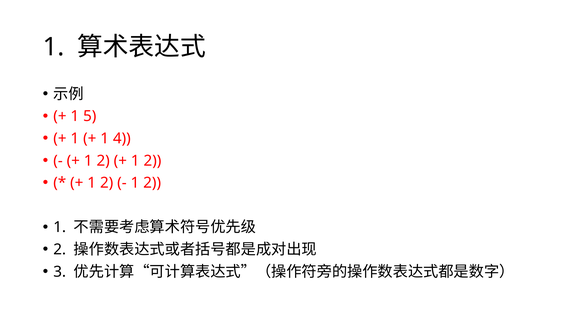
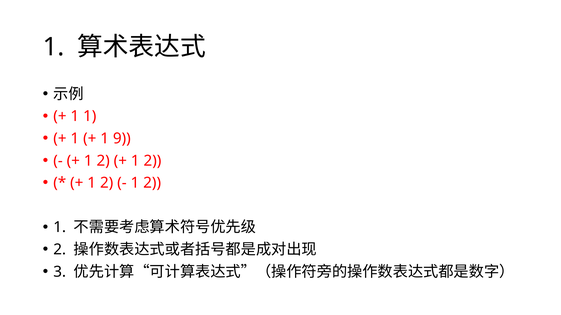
1 5: 5 -> 1
4: 4 -> 9
